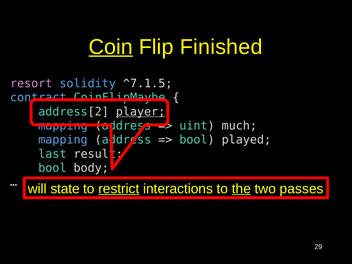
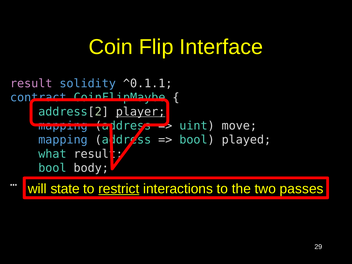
Coin underline: present -> none
Finished: Finished -> Interface
resort at (31, 84): resort -> result
^7.1.5: ^7.1.5 -> ^0.1.1
much: much -> move
last: last -> what
the underline: present -> none
